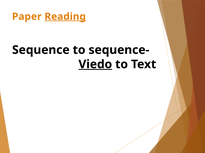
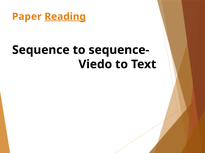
Viedo underline: present -> none
